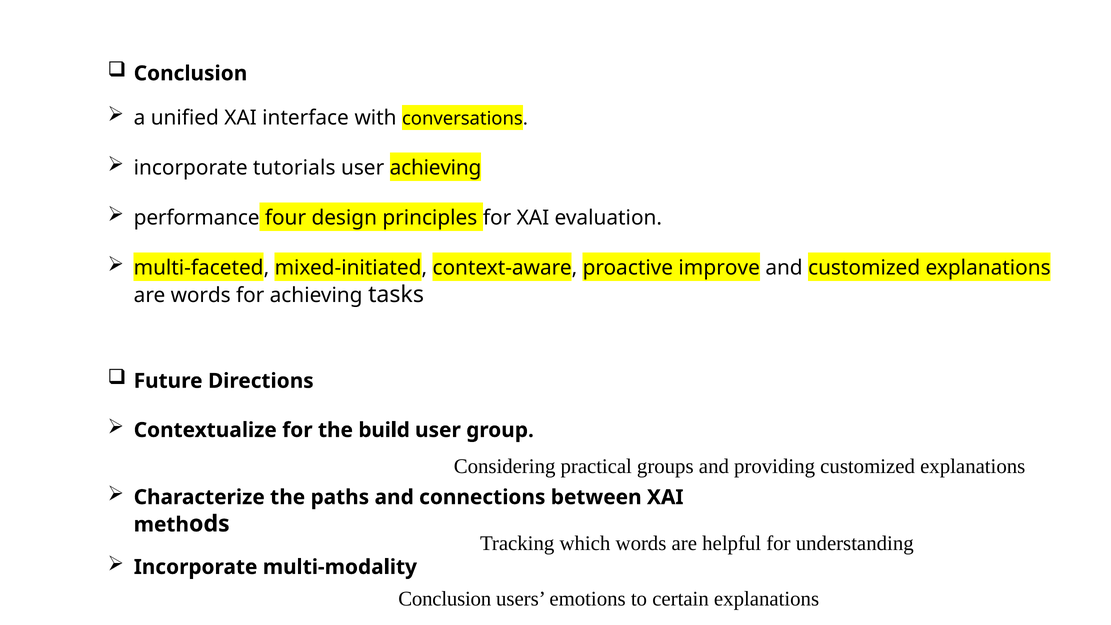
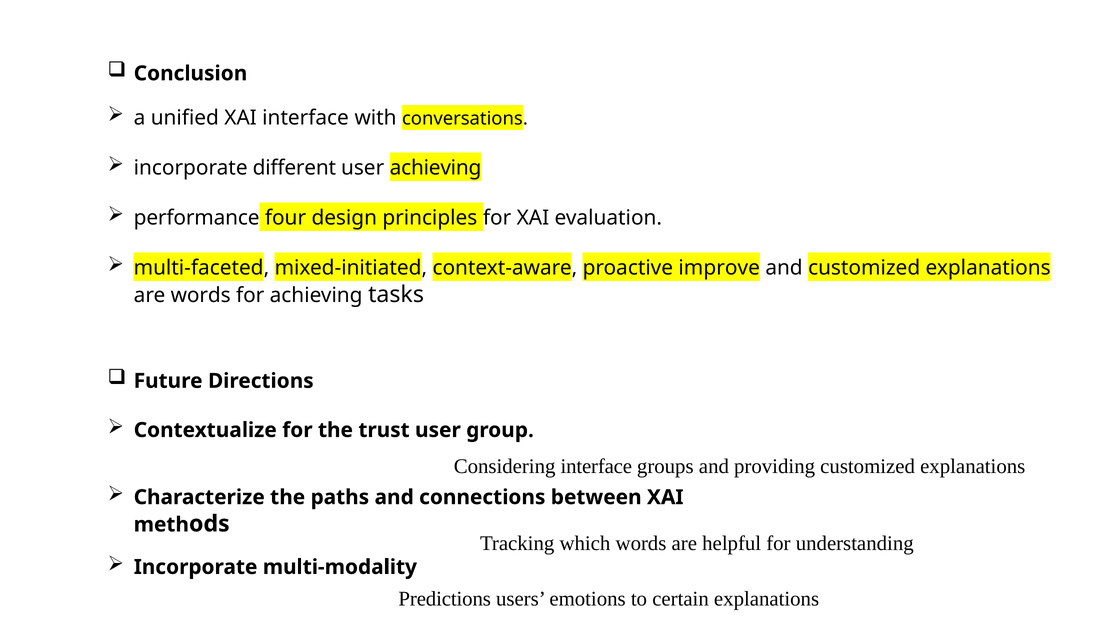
tutorials: tutorials -> different
build: build -> trust
Considering practical: practical -> interface
Conclusion at (445, 599): Conclusion -> Predictions
